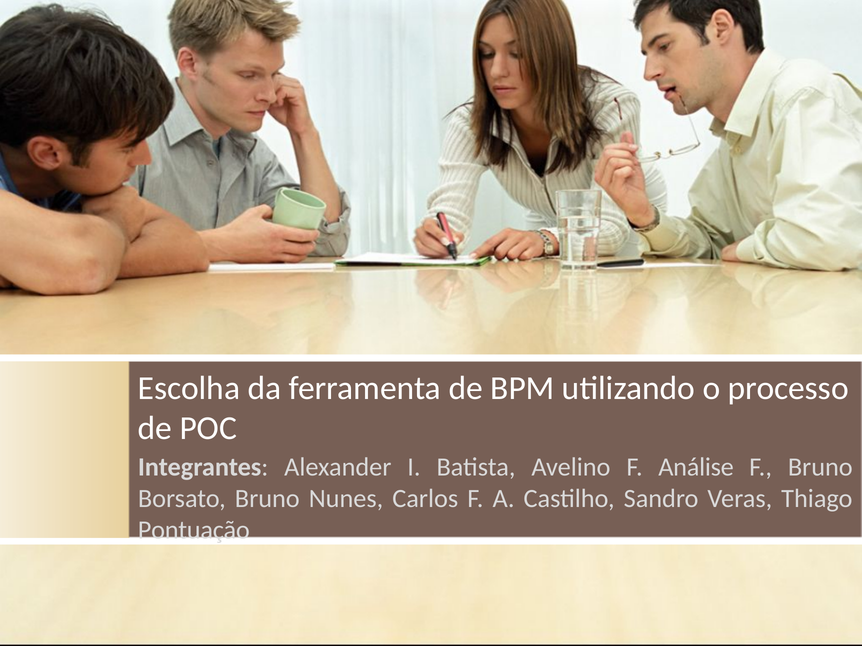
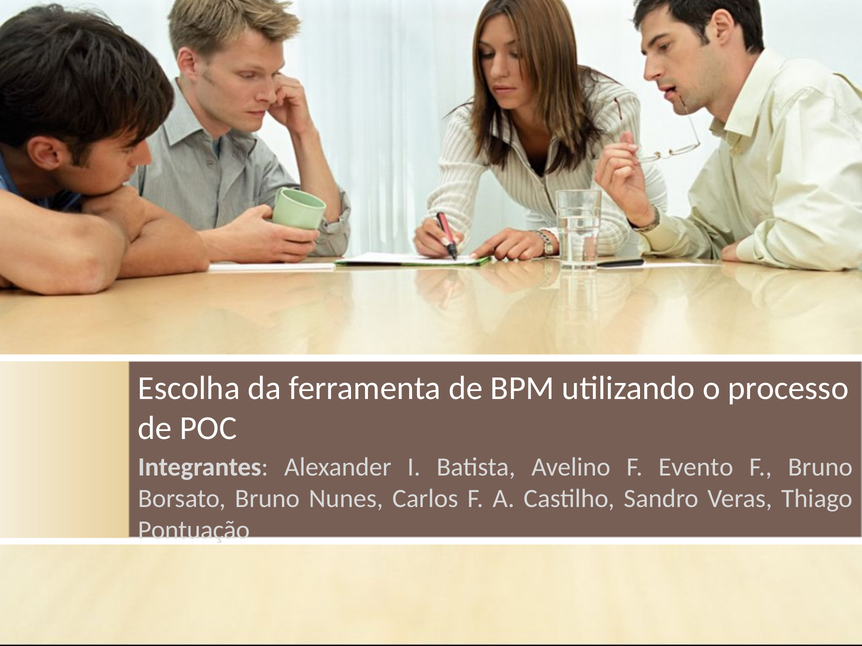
Análise: Análise -> Evento
